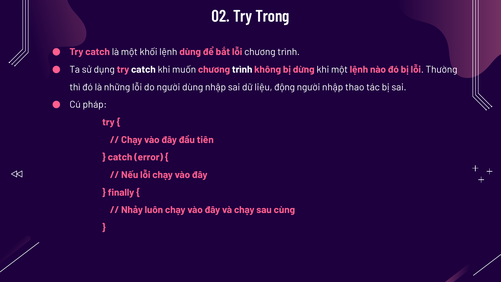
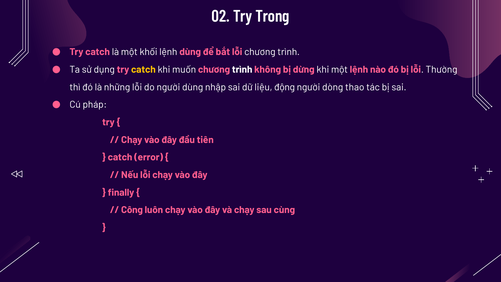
catch at (143, 70) colour: white -> yellow
người nhập: nhập -> dòng
Nhảy: Nhảy -> Công
